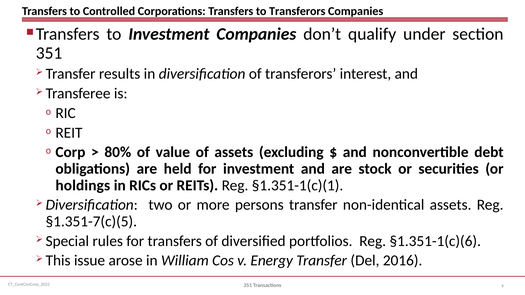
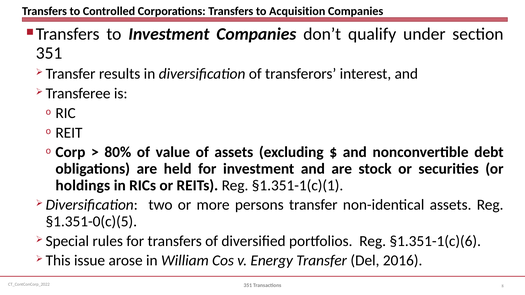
to Transferors: Transferors -> Acquisition
§1.351-7(c)(5: §1.351-7(c)(5 -> §1.351-0(c)(5
